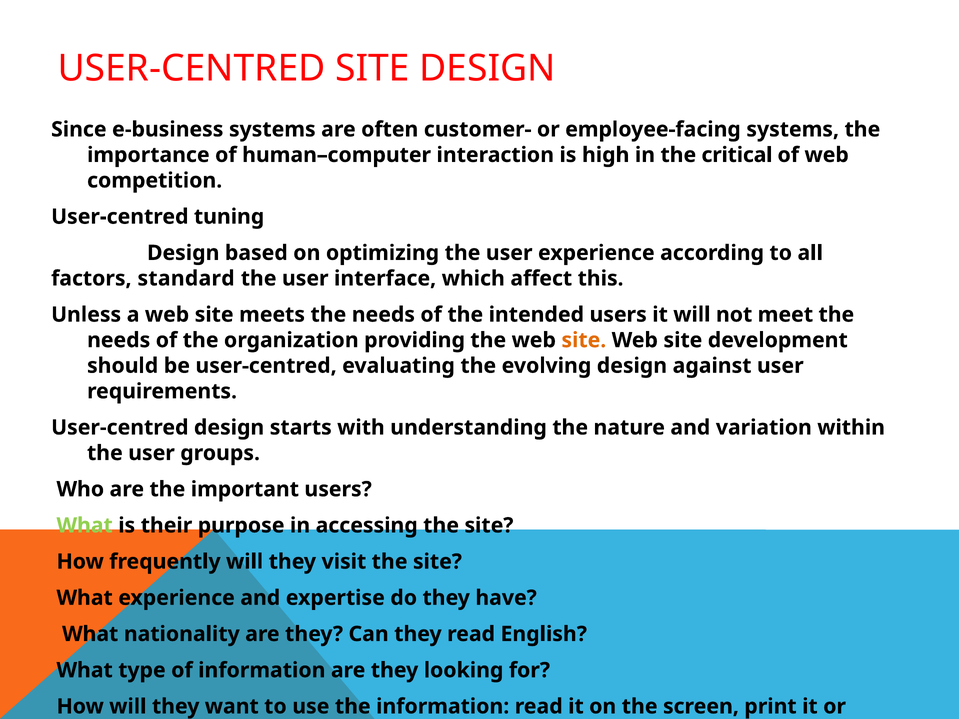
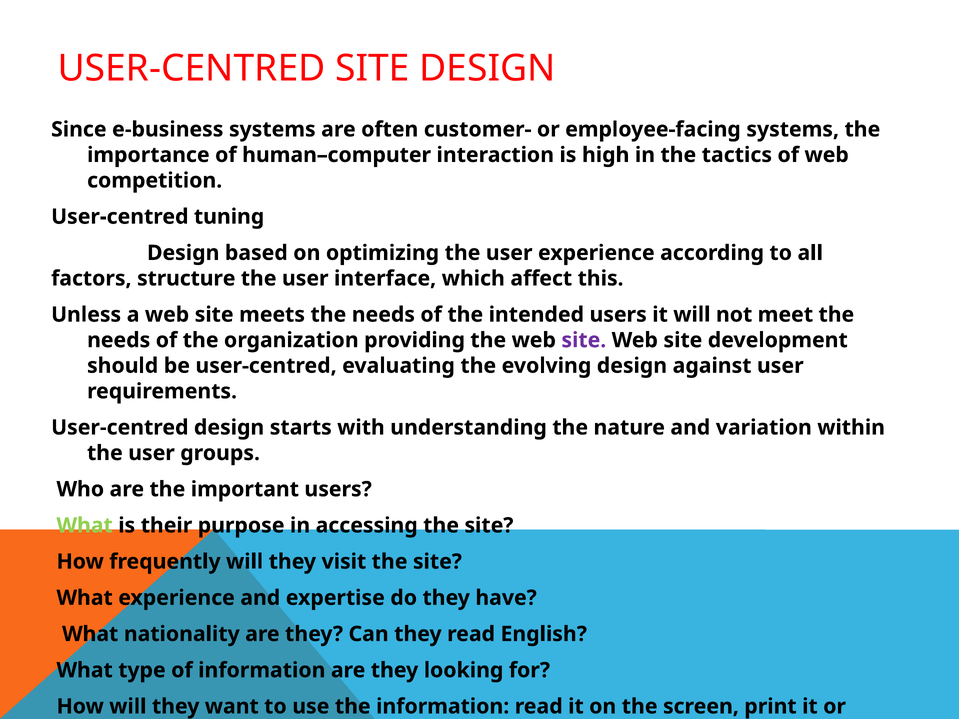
critical: critical -> tactics
standard: standard -> structure
site at (584, 340) colour: orange -> purple
